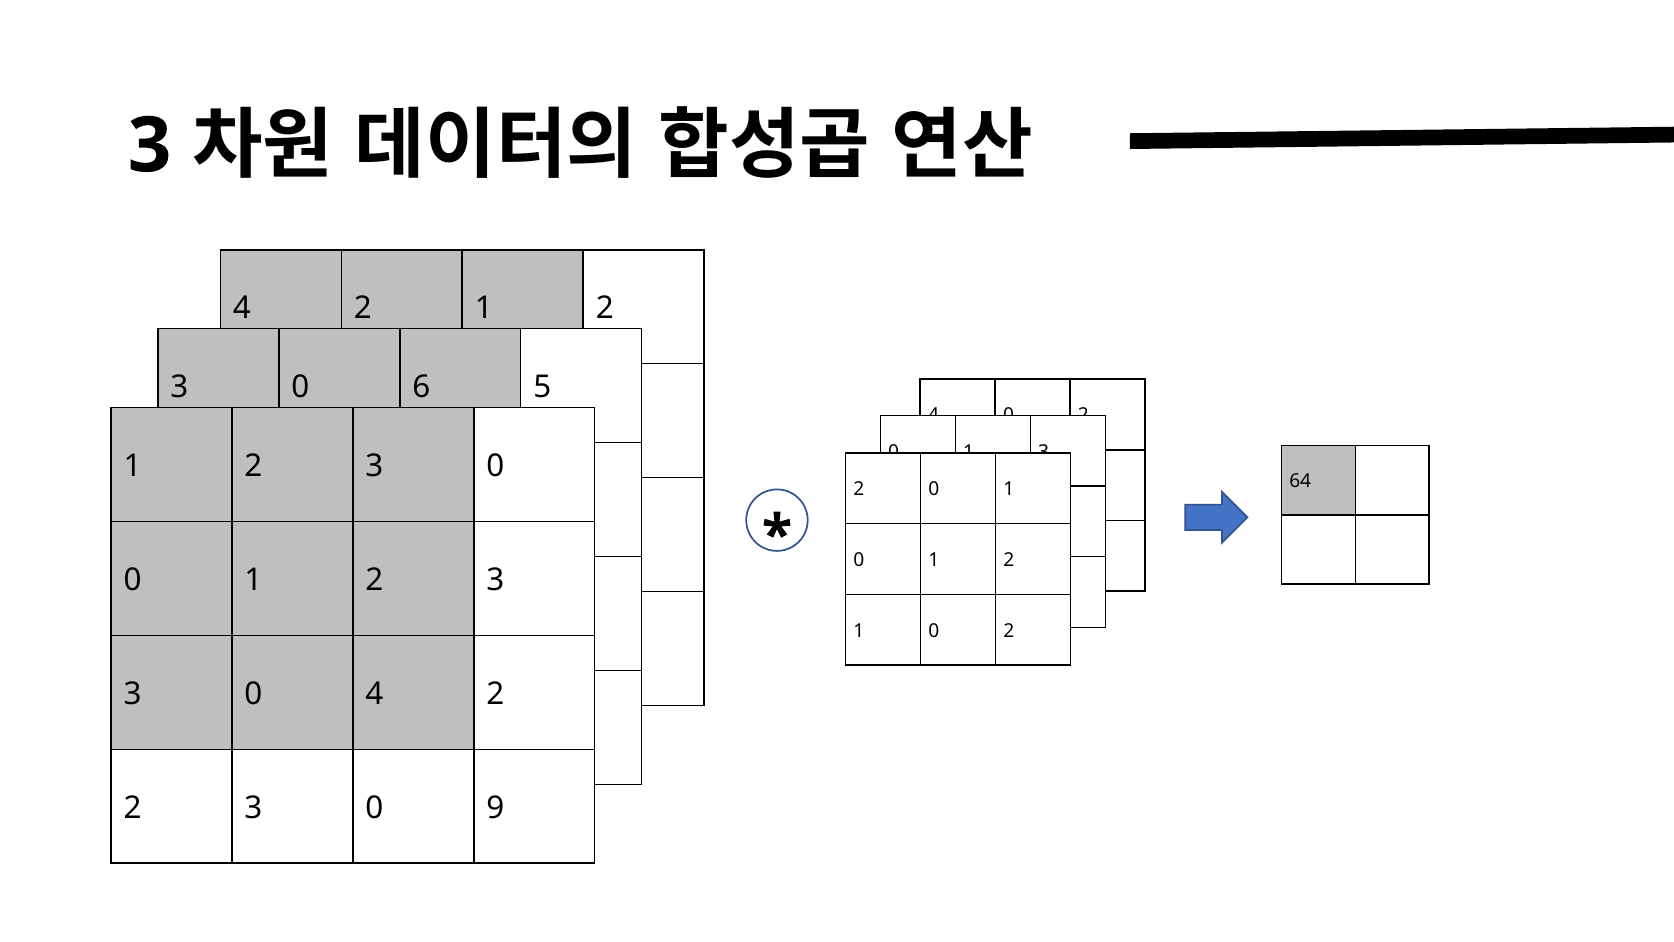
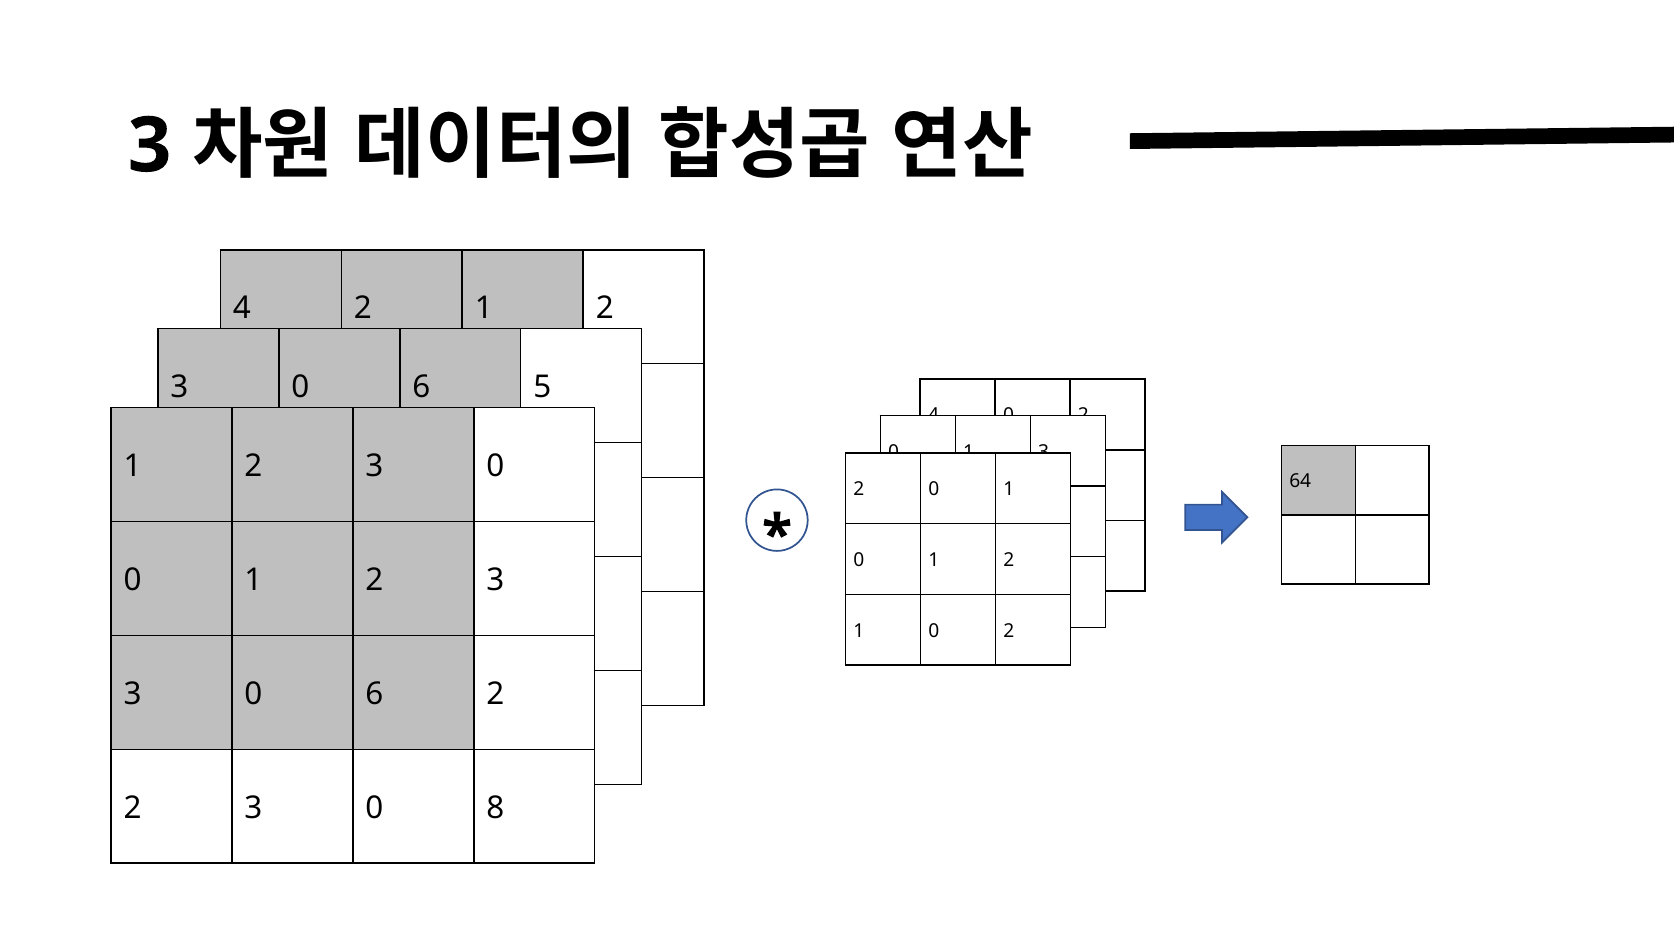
4 at (374, 694): 4 -> 6
9: 9 -> 8
